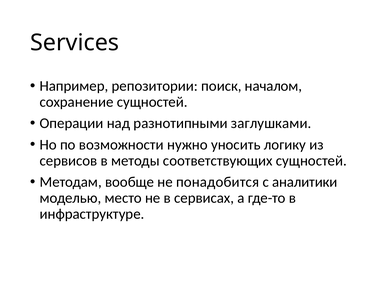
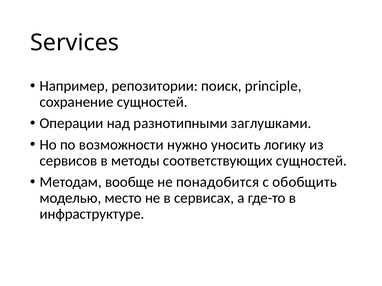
началом: началом -> principle
аналитики: аналитики -> обобщить
